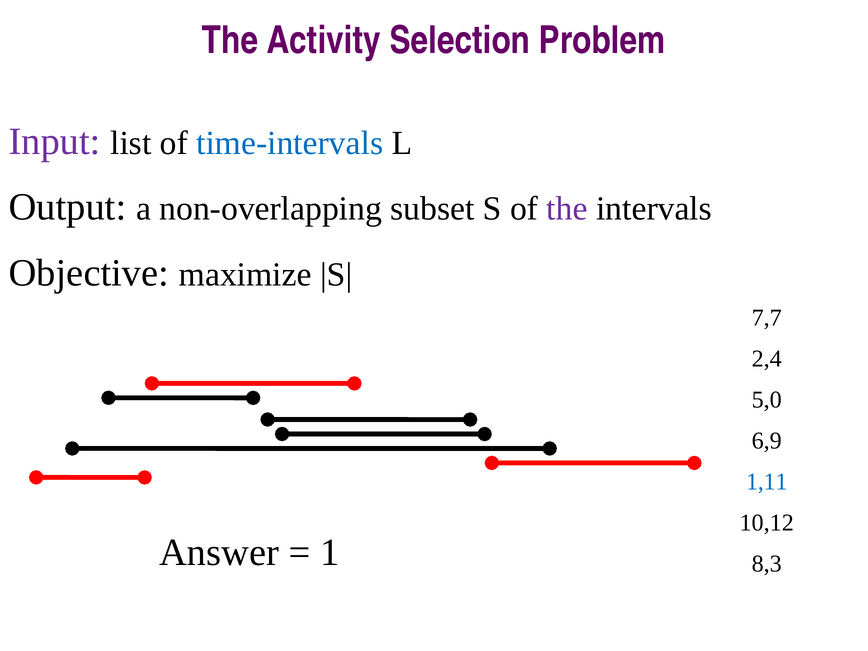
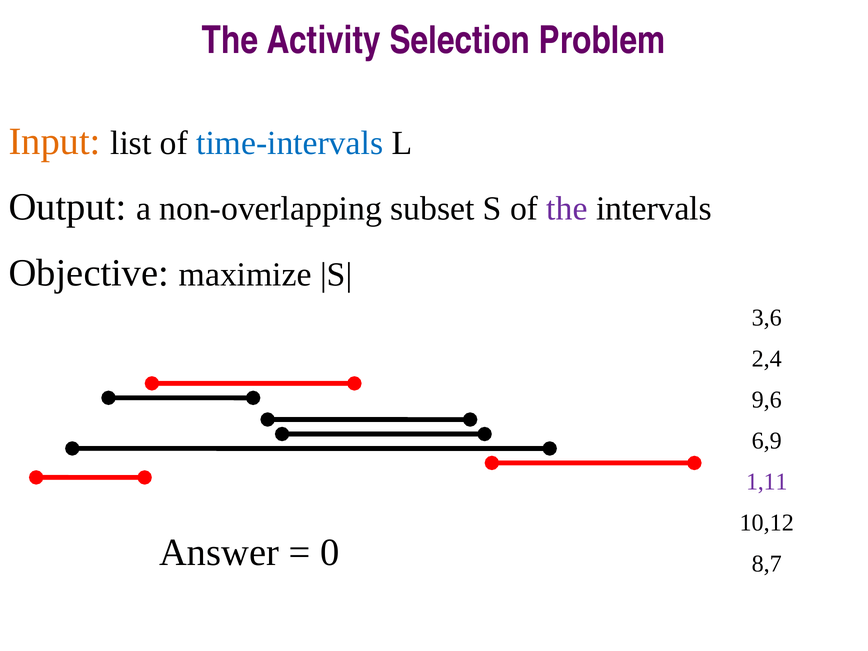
Input colour: purple -> orange
7,7: 7,7 -> 3,6
5,0: 5,0 -> 9,6
1,11 colour: blue -> purple
1: 1 -> 0
8,3: 8,3 -> 8,7
